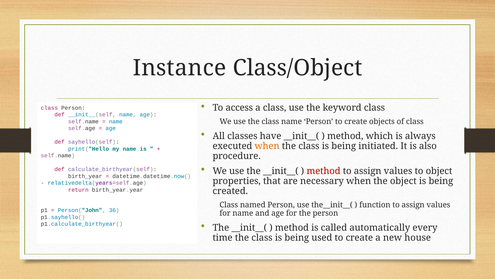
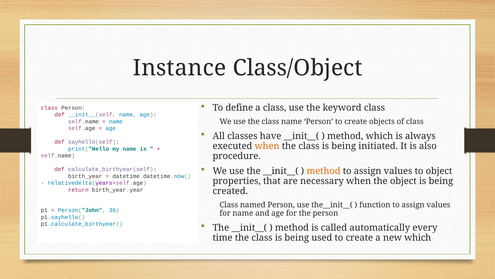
access: access -> define
method at (323, 171) colour: red -> orange
new house: house -> which
